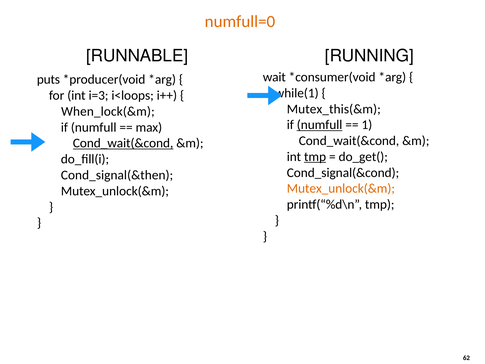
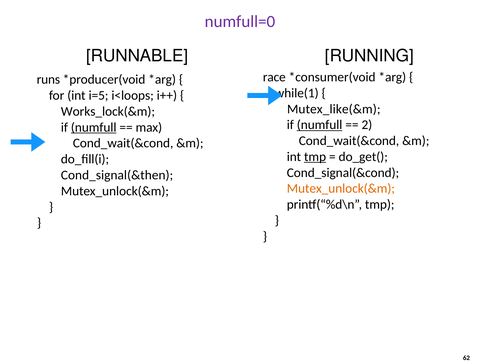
numfull=0 colour: orange -> purple
wait: wait -> race
puts: puts -> runs
i=3: i=3 -> i=5
Mutex_this(&m: Mutex_this(&m -> Mutex_like(&m
When_lock(&m: When_lock(&m -> Works_lock(&m
1: 1 -> 2
numfull at (94, 127) underline: none -> present
Cond_wait(&cond at (123, 143) underline: present -> none
